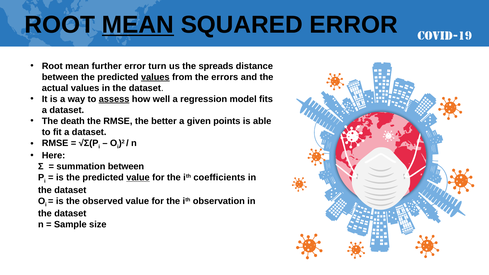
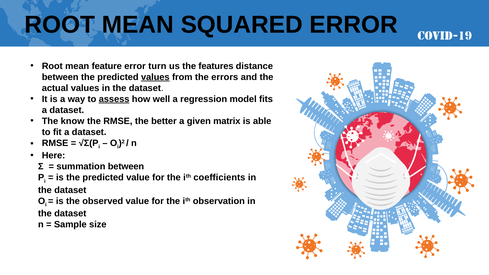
MEAN at (138, 25) underline: present -> none
further: further -> feature
spreads: spreads -> features
death: death -> know
points: points -> matrix
value at (138, 178) underline: present -> none
